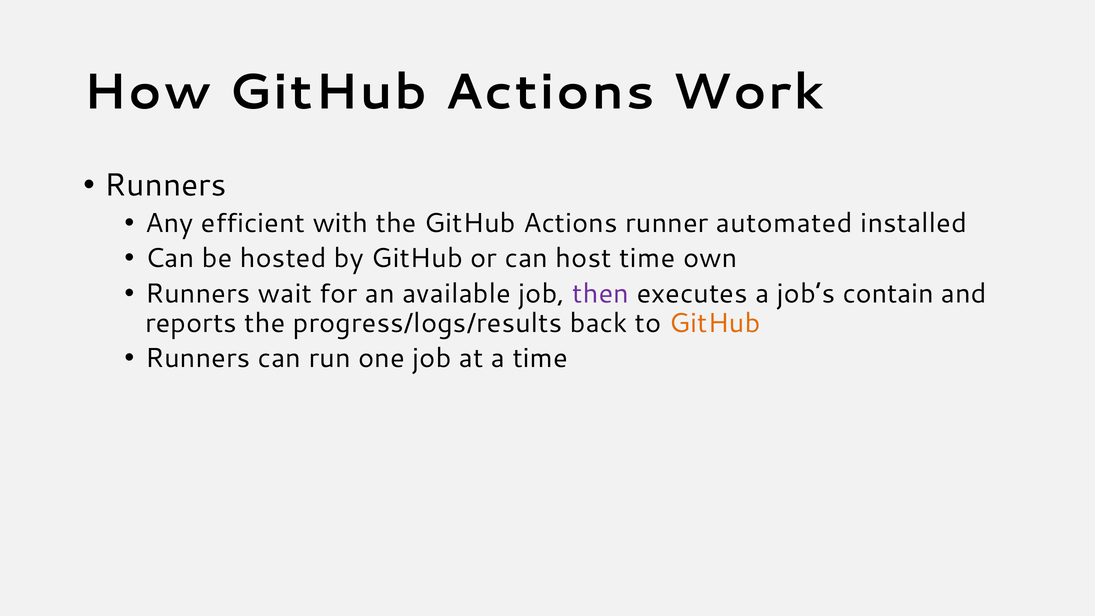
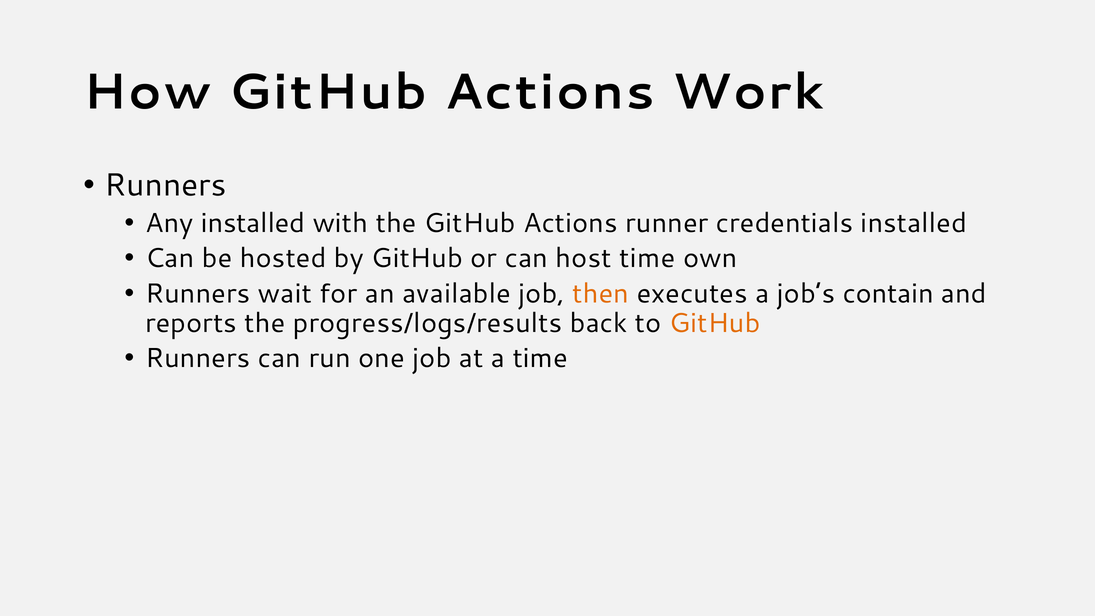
Any efficient: efficient -> installed
automated: automated -> credentials
then colour: purple -> orange
